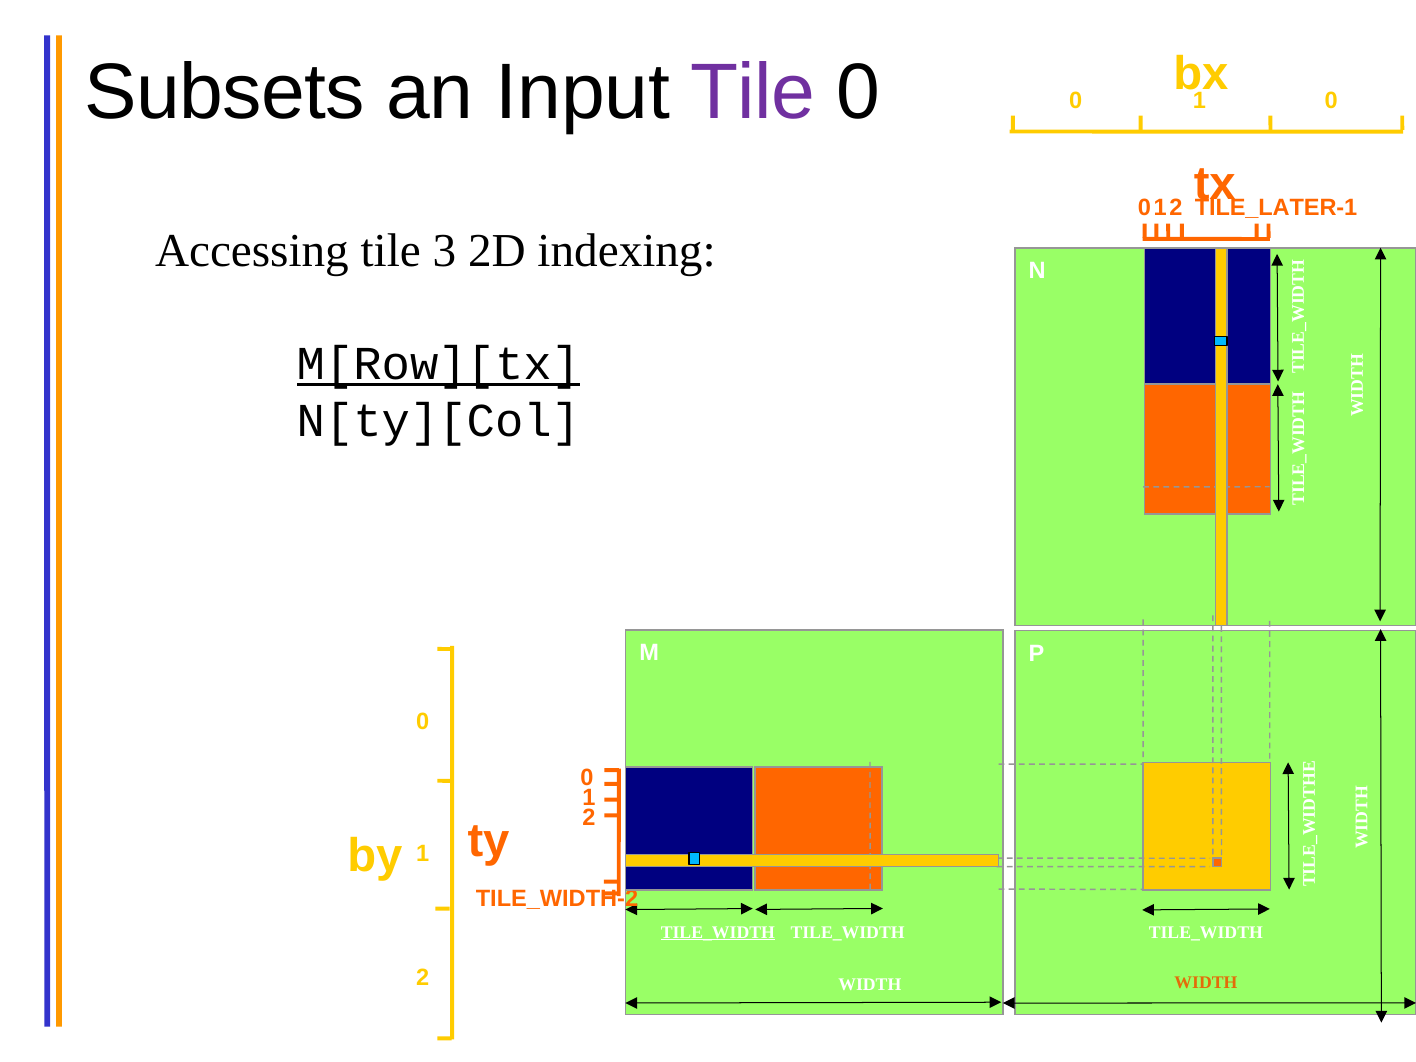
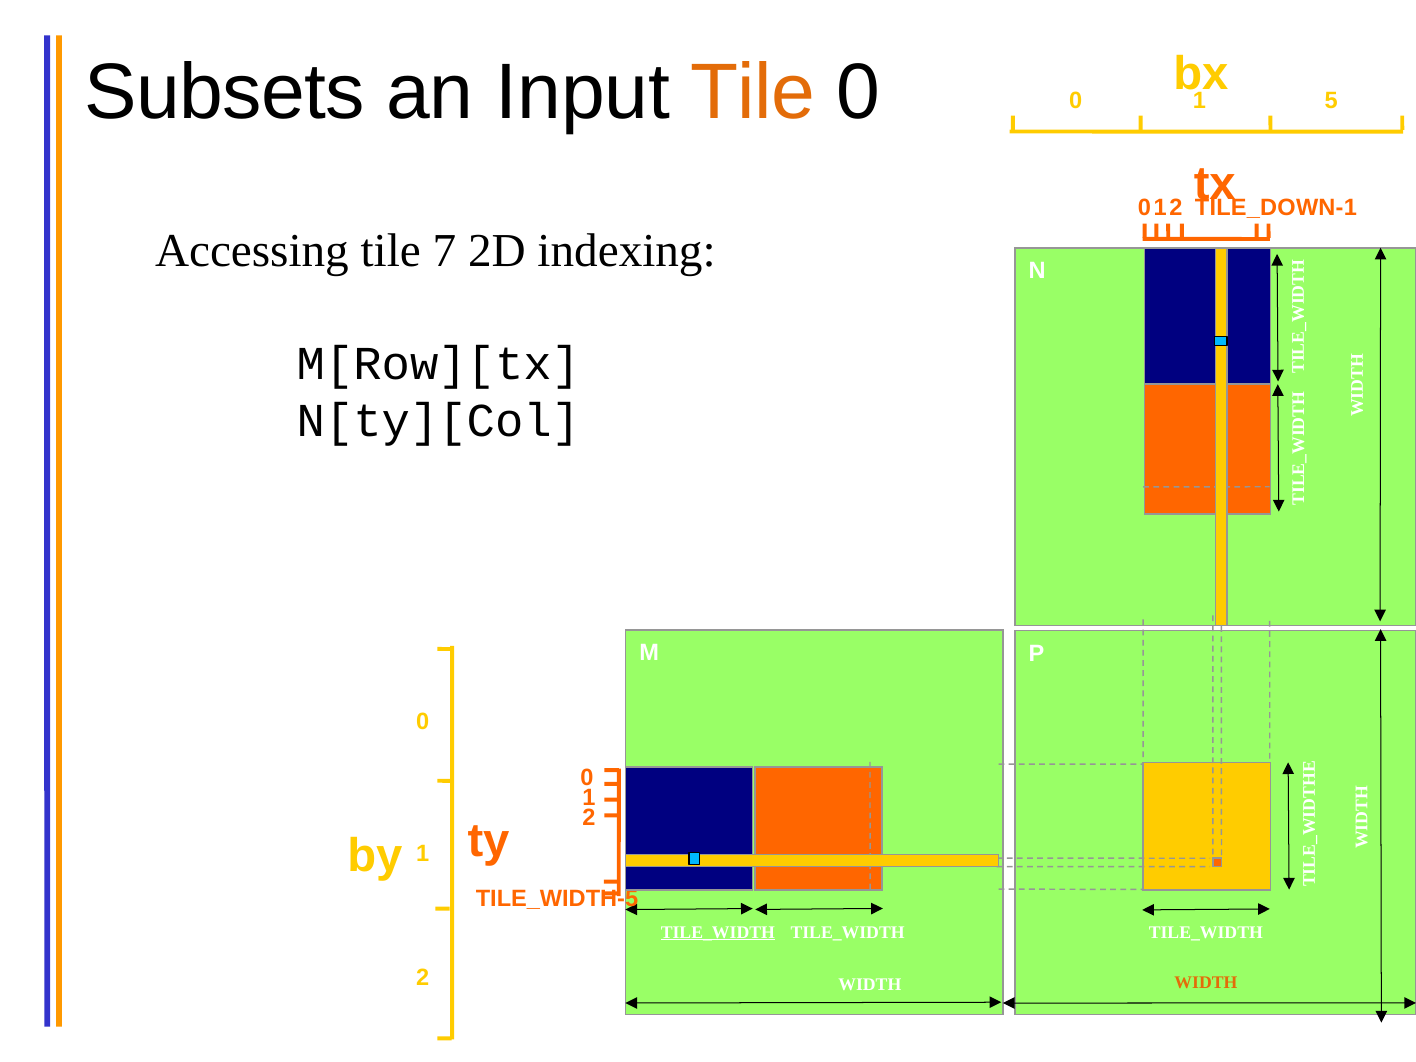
Tile at (753, 93) colour: purple -> orange
0 at (1331, 101): 0 -> 5
TILE_LATER-1: TILE_LATER-1 -> TILE_DOWN-1
3: 3 -> 7
M[Row][tx underline: present -> none
TILE_WIDTH-2: TILE_WIDTH-2 -> TILE_WIDTH-5
